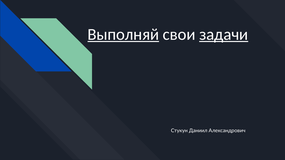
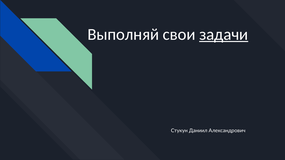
Выполняй underline: present -> none
